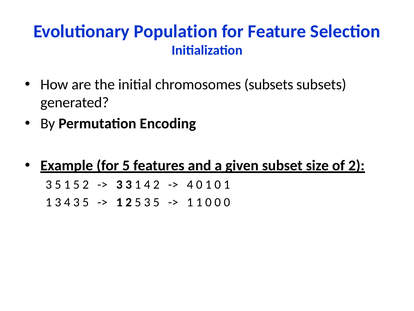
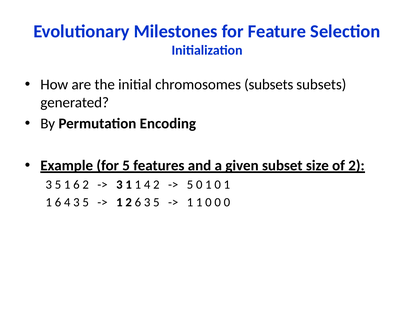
Population: Population -> Milestones
5 1 5: 5 -> 6
3 3: 3 -> 1
4 at (190, 184): 4 -> 5
3 at (58, 202): 3 -> 6
2 5: 5 -> 6
